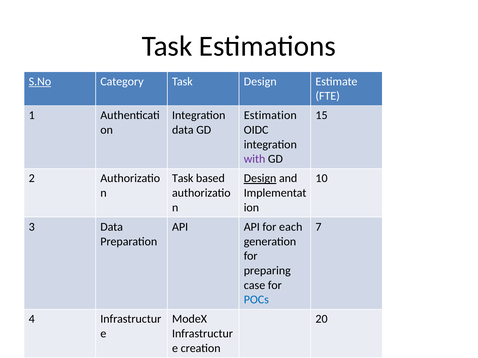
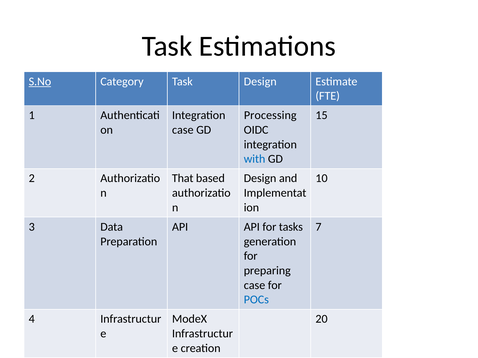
Estimation: Estimation -> Processing
data at (183, 130): data -> case
with colour: purple -> blue
Task at (183, 179): Task -> That
Design at (260, 179) underline: present -> none
API for each: each -> tasks
